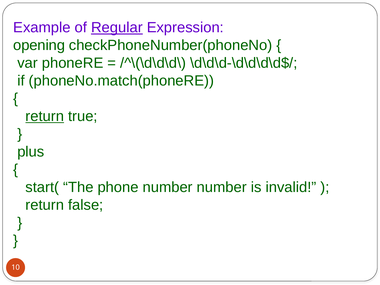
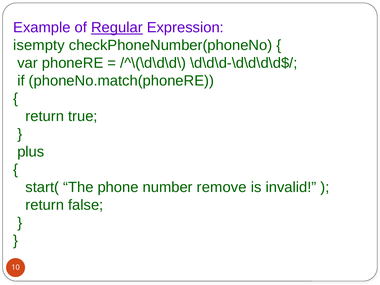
opening: opening -> isempty
return at (45, 116) underline: present -> none
number number: number -> remove
